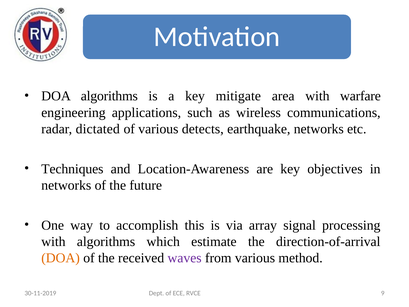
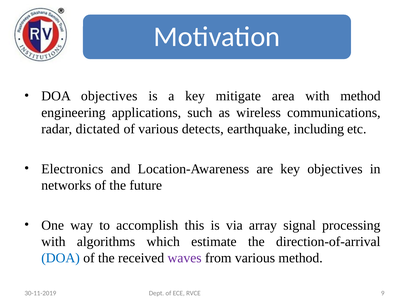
DOA algorithms: algorithms -> objectives
with warfare: warfare -> method
earthquake networks: networks -> including
Techniques: Techniques -> Electronics
DOA at (61, 258) colour: orange -> blue
